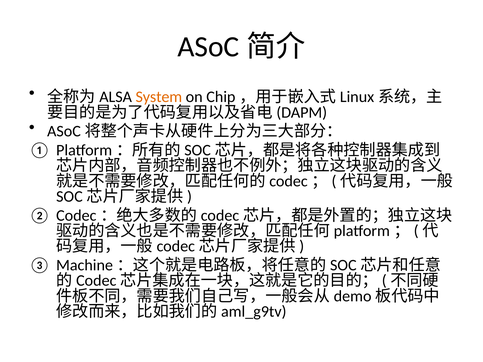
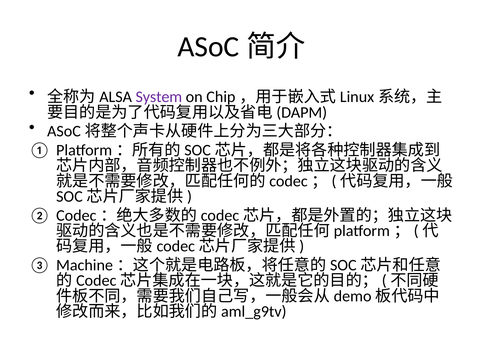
System colour: orange -> purple
